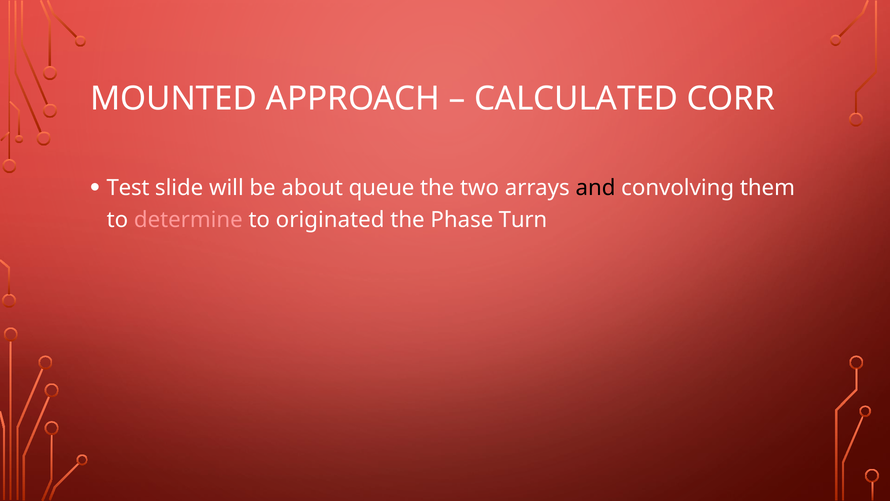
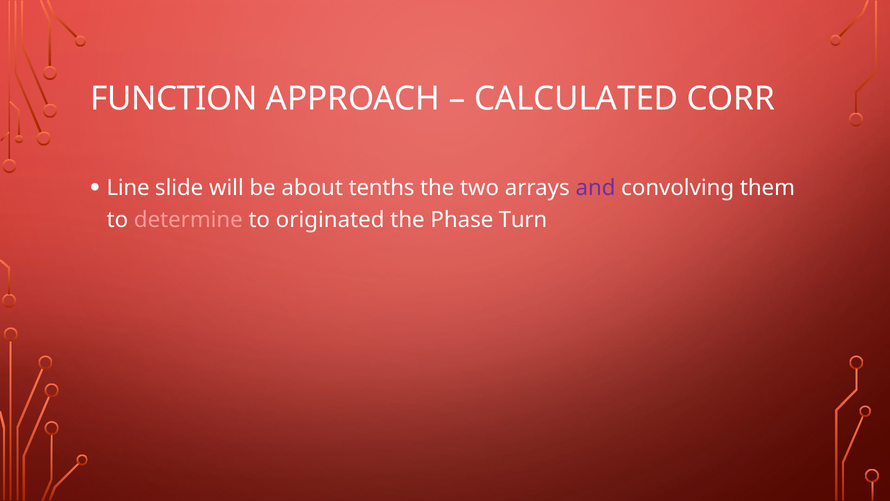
MOUNTED: MOUNTED -> FUNCTION
Test: Test -> Line
queue: queue -> tenths
and colour: black -> purple
